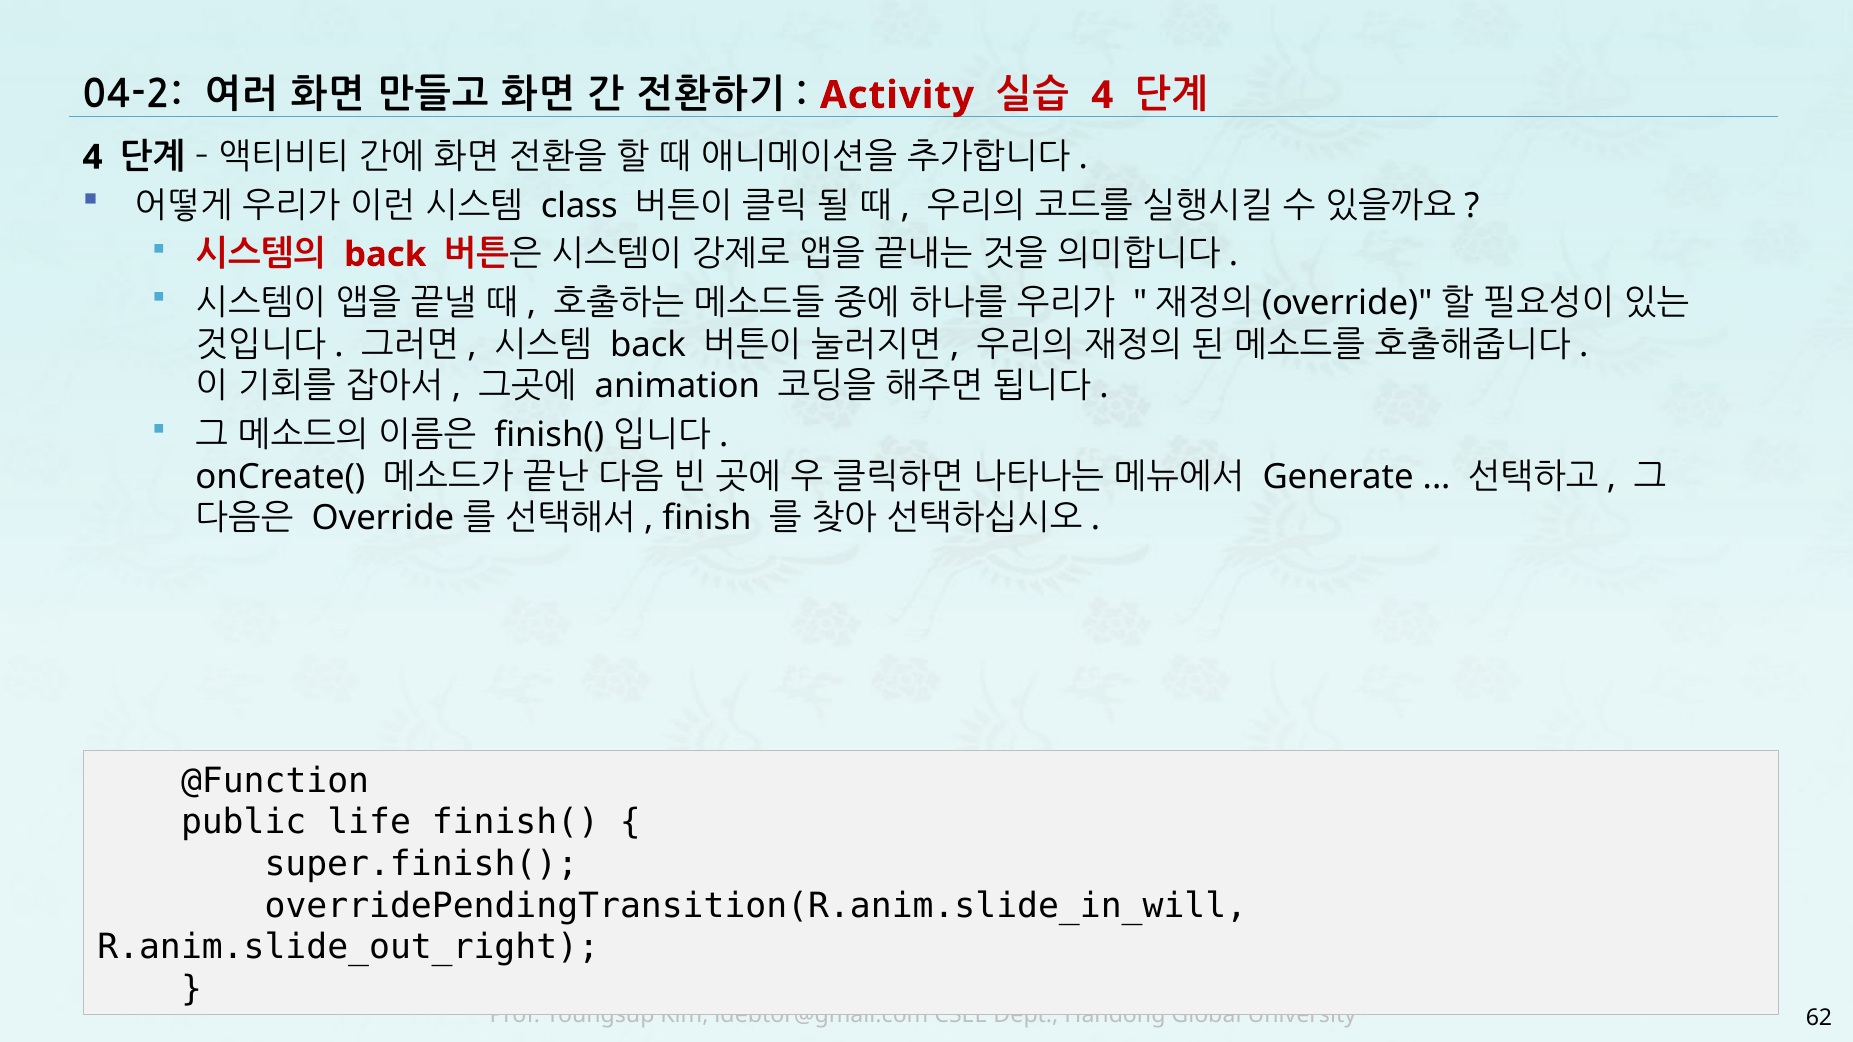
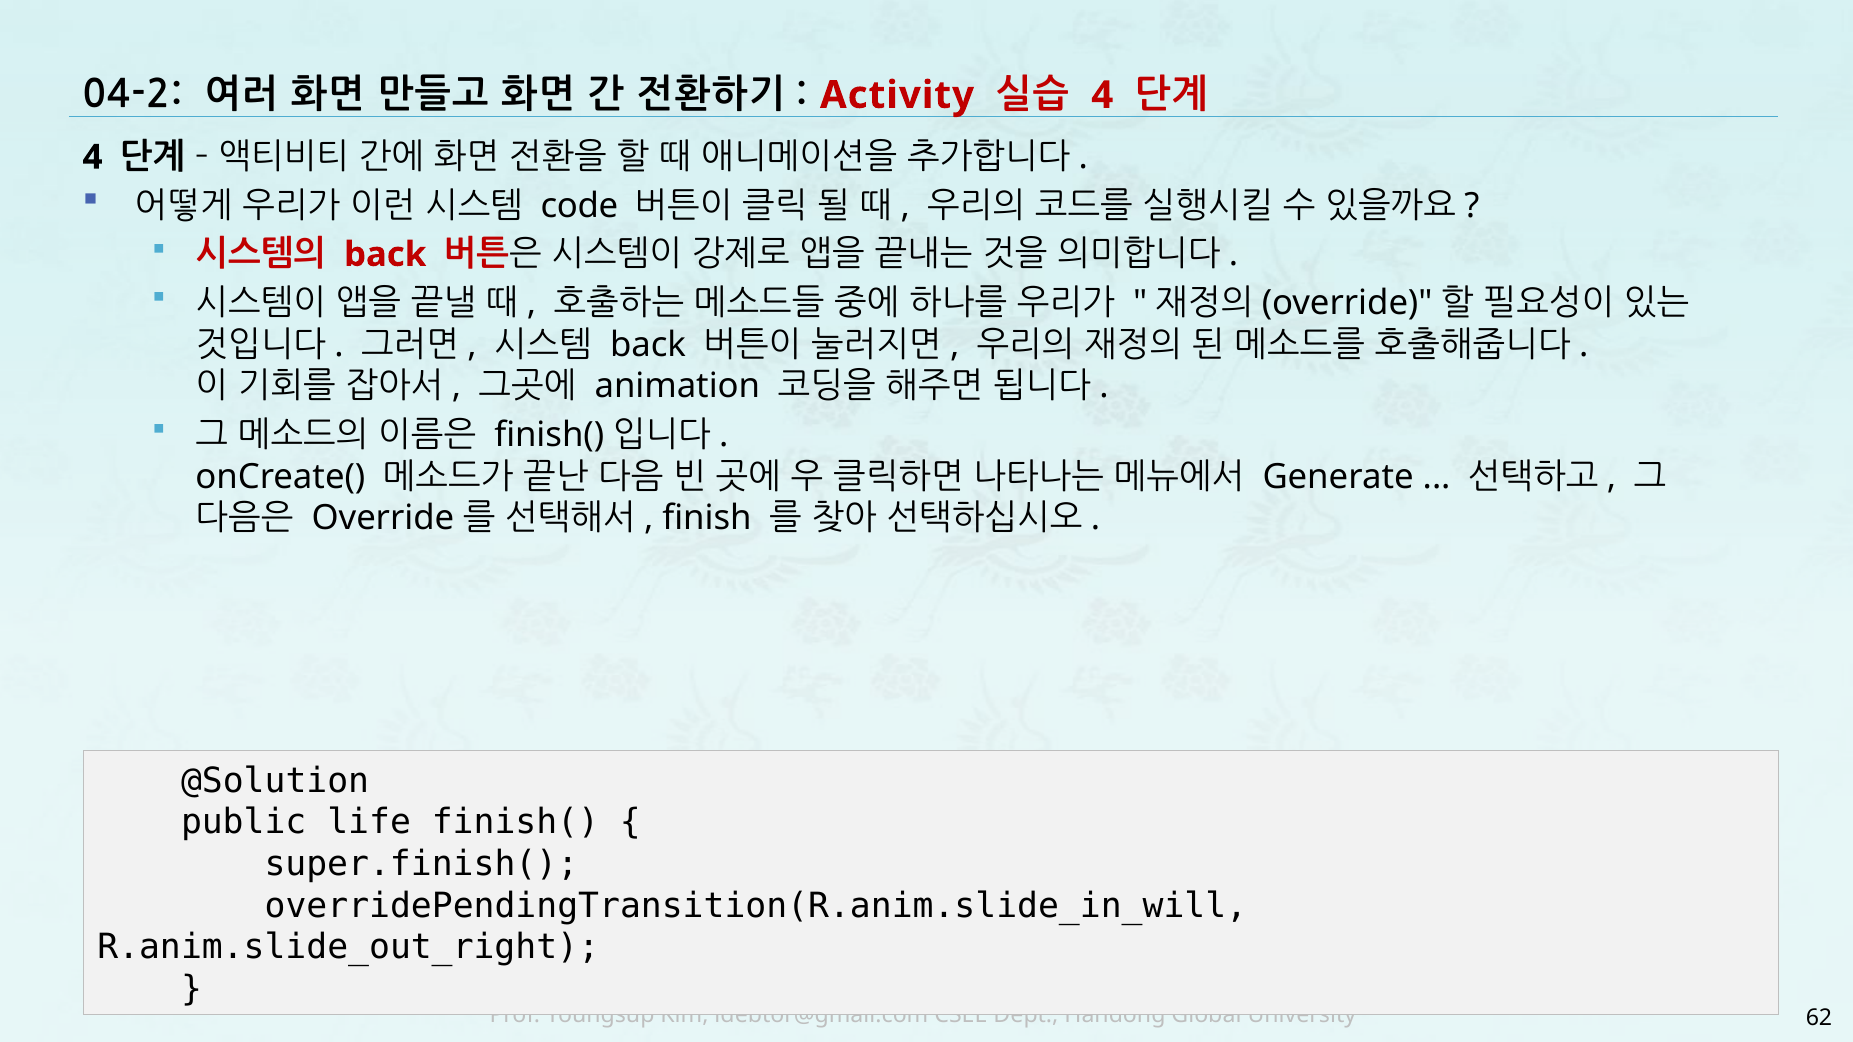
class: class -> code
@Function: @Function -> @Solution
